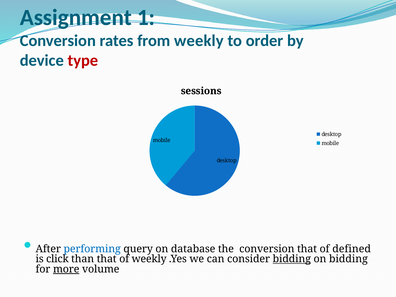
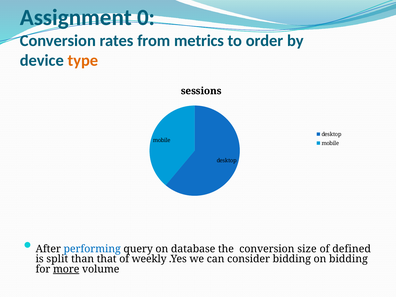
1: 1 -> 0
from weekly: weekly -> metrics
type colour: red -> orange
conversion that: that -> size
click: click -> split
bidding at (292, 259) underline: present -> none
